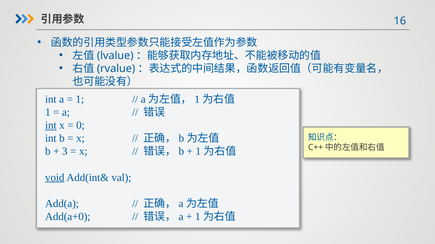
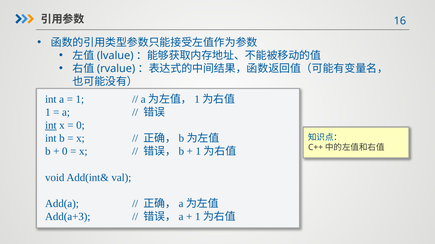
3 at (65, 152): 3 -> 0
void underline: present -> none
Add(a+0: Add(a+0 -> Add(a+3
